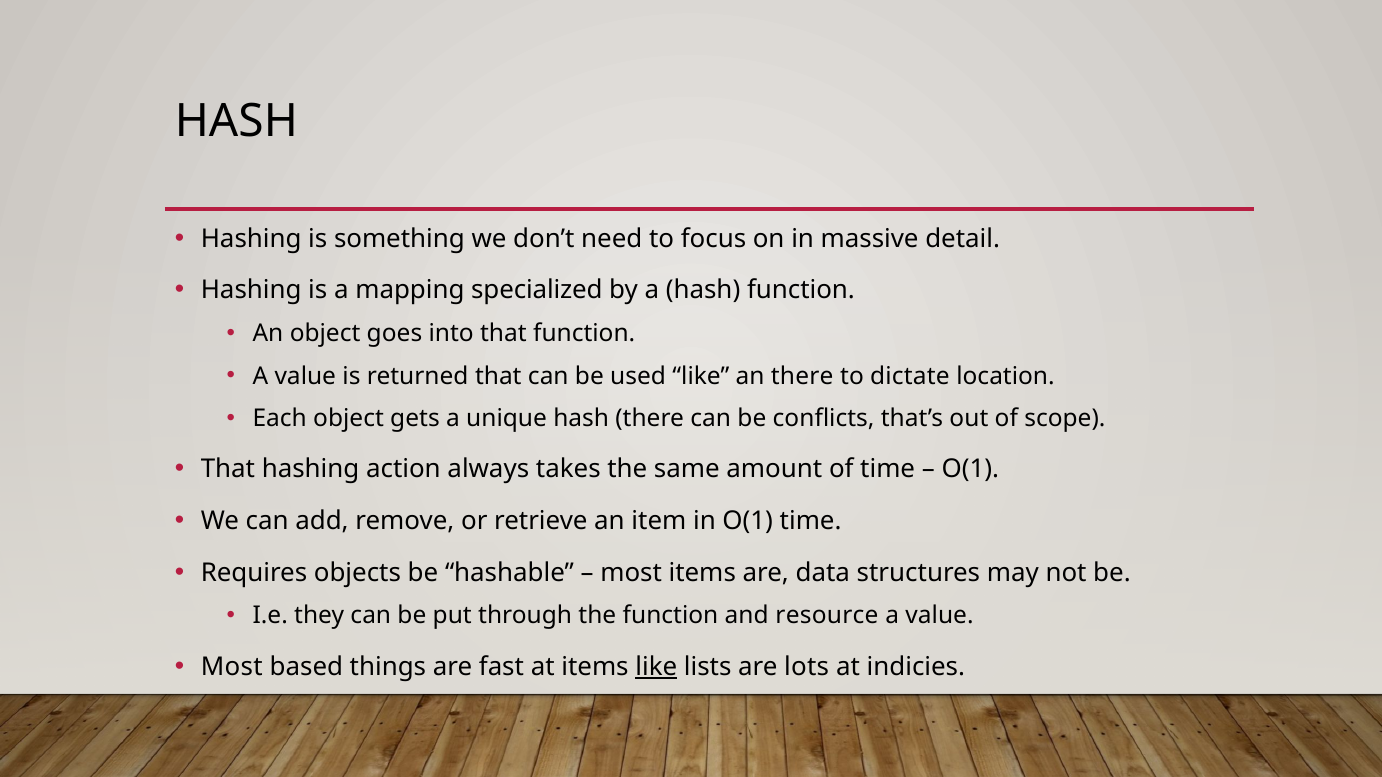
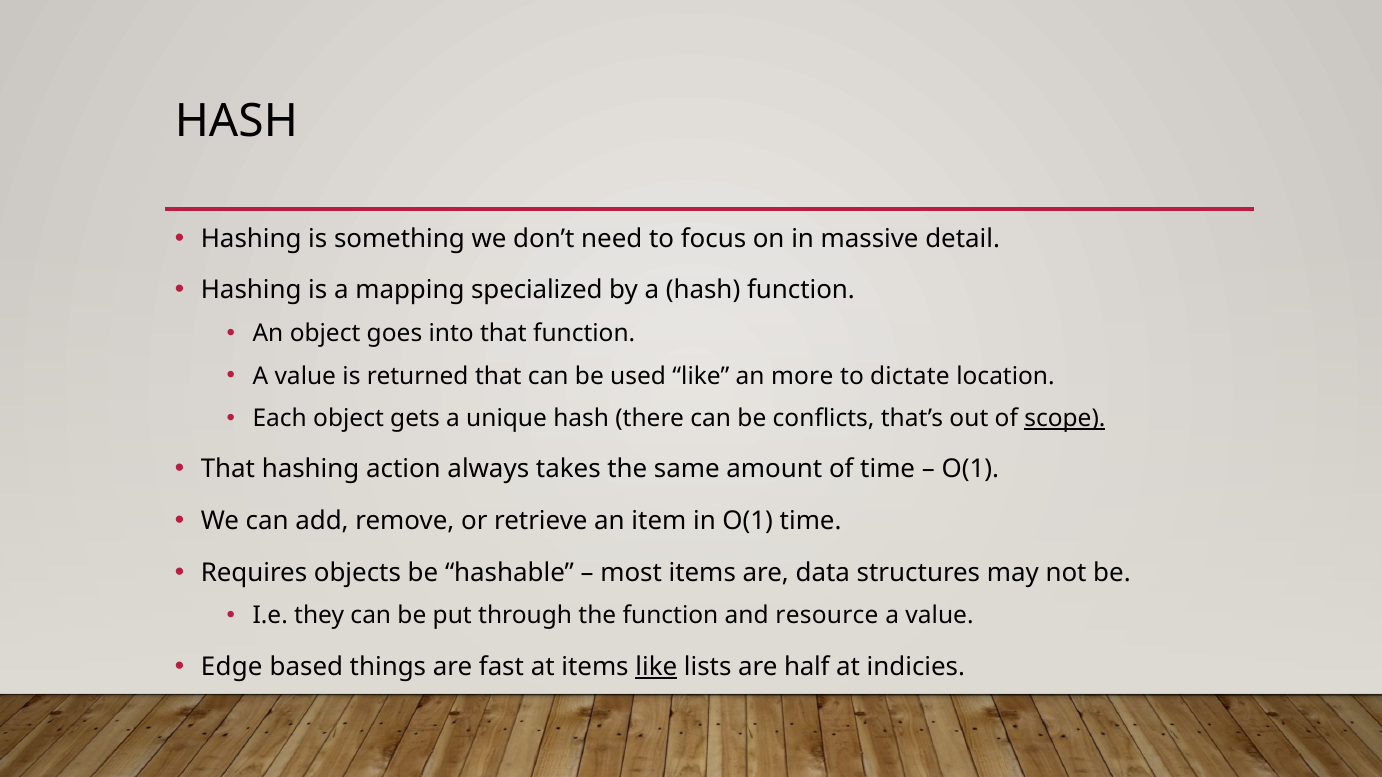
an there: there -> more
scope underline: none -> present
Most at (232, 667): Most -> Edge
lots: lots -> half
